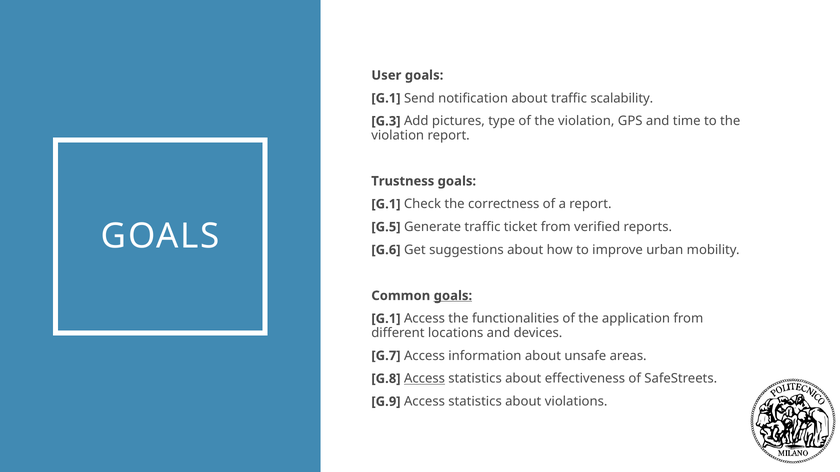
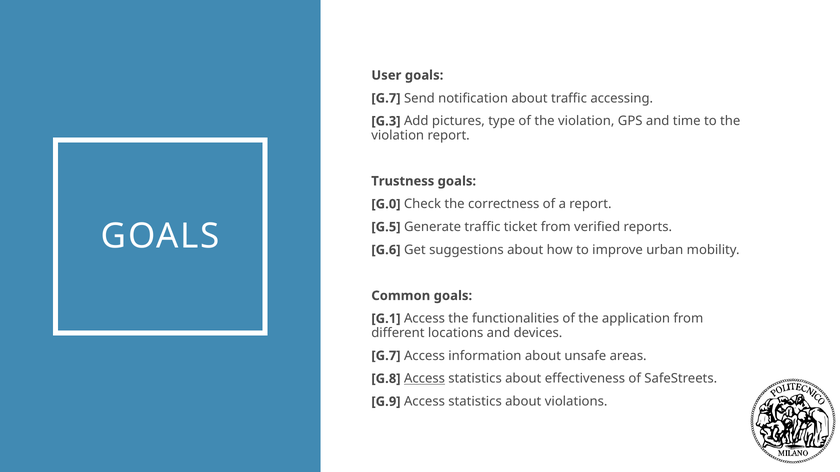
G.1 at (386, 98): G.1 -> G.7
scalability: scalability -> accessing
G.1 at (386, 204): G.1 -> G.0
goals at (453, 296) underline: present -> none
